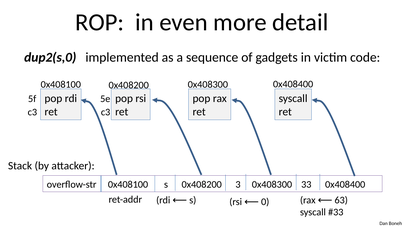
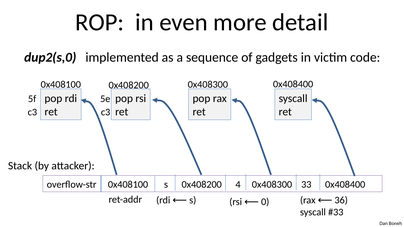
3: 3 -> 4
63: 63 -> 36
